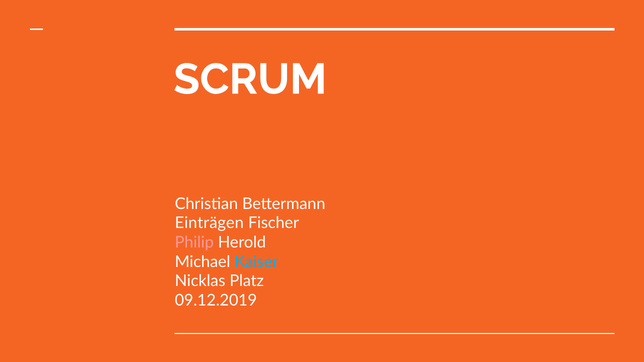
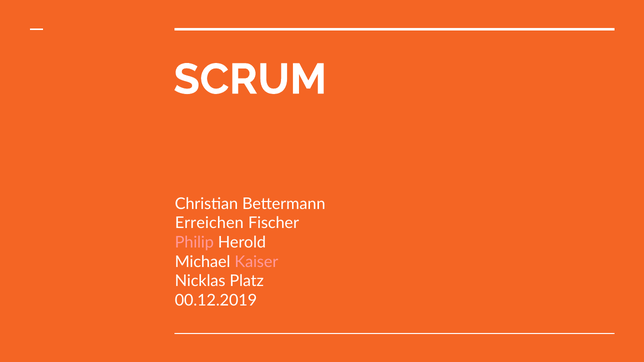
Einträgen: Einträgen -> Erreichen
Kaiser colour: light blue -> pink
09.12.2019: 09.12.2019 -> 00.12.2019
